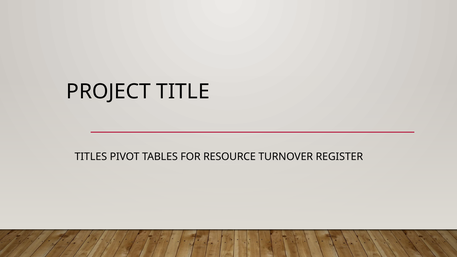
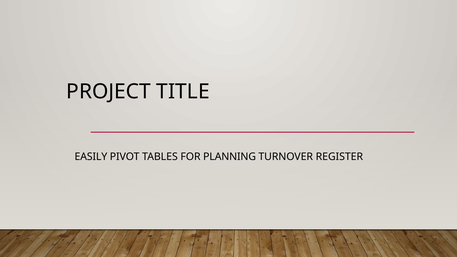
TITLES: TITLES -> EASILY
RESOURCE: RESOURCE -> PLANNING
